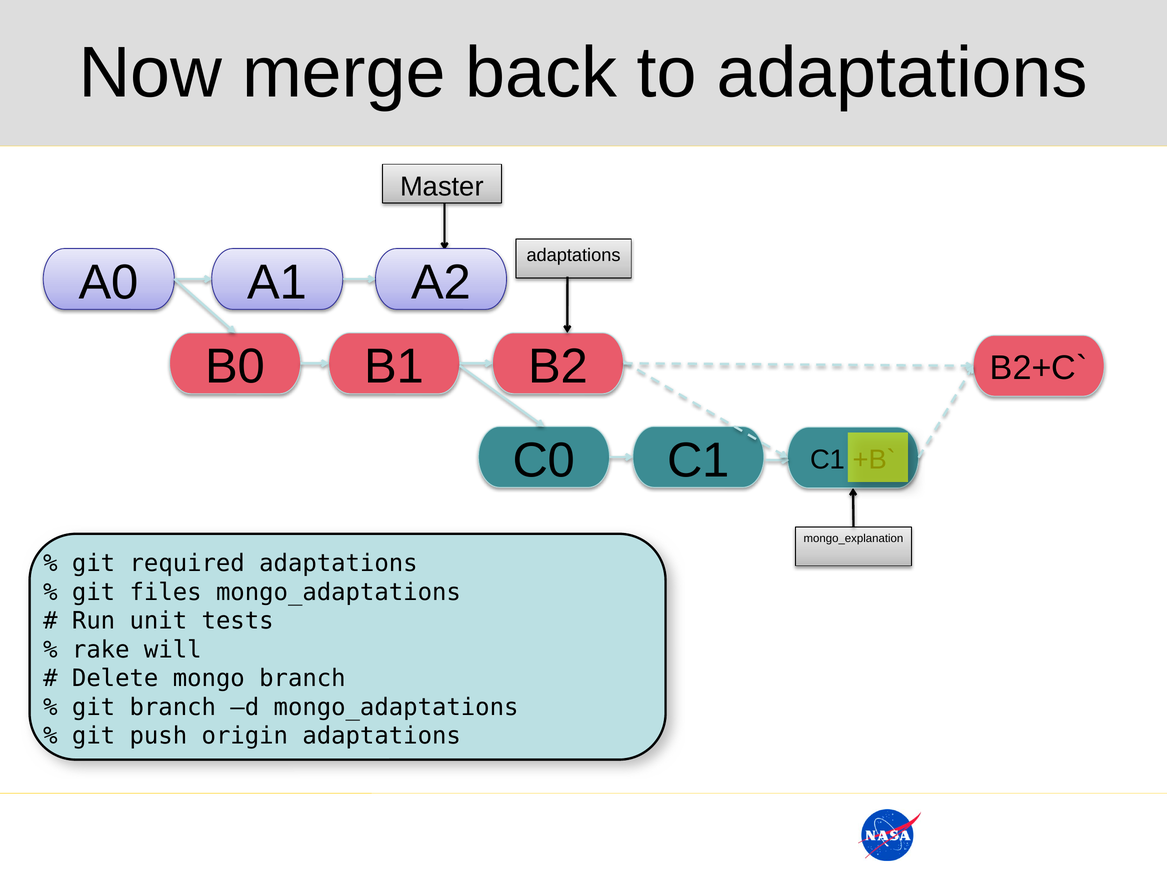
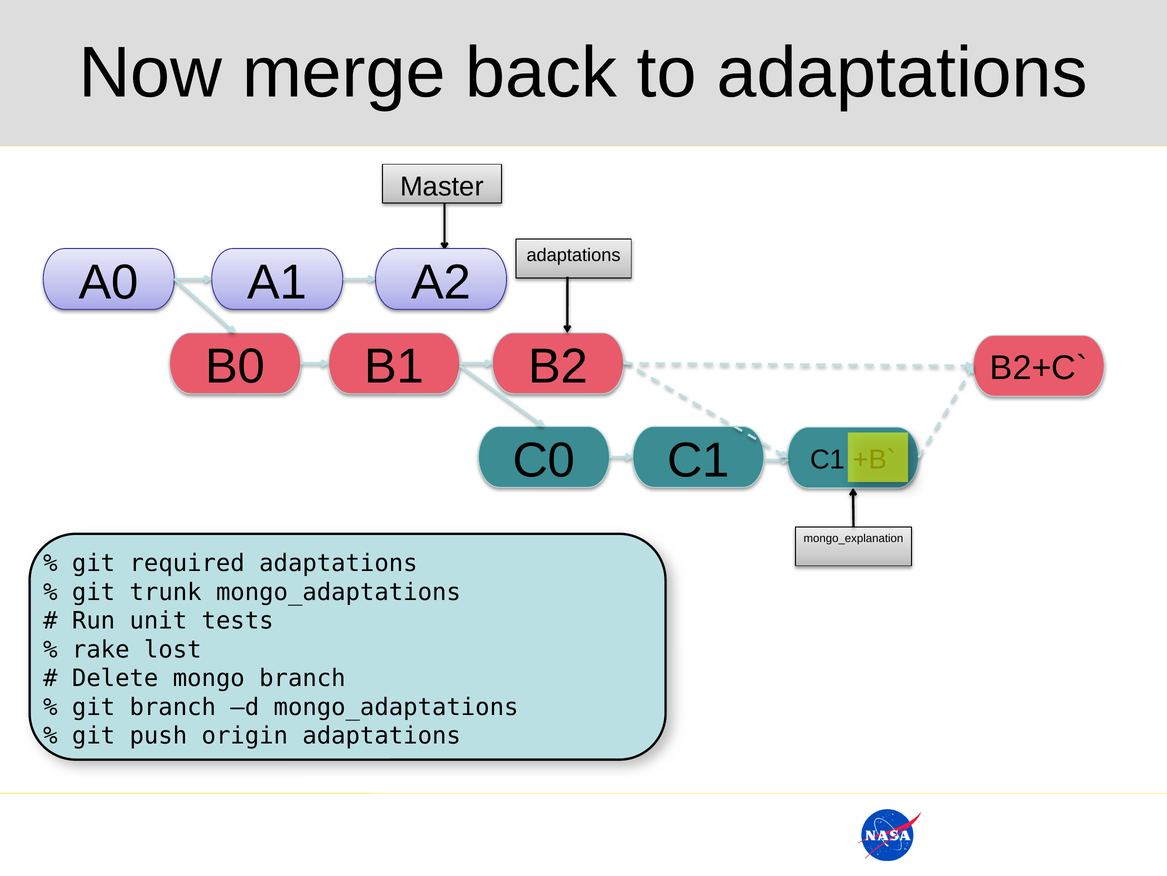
files: files -> trunk
will: will -> lost
